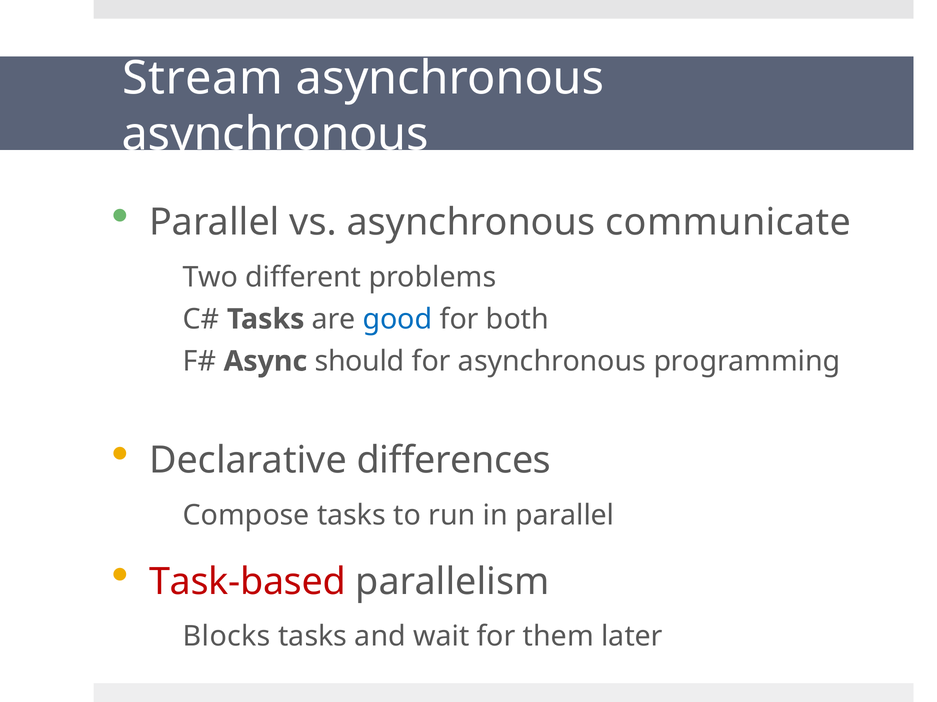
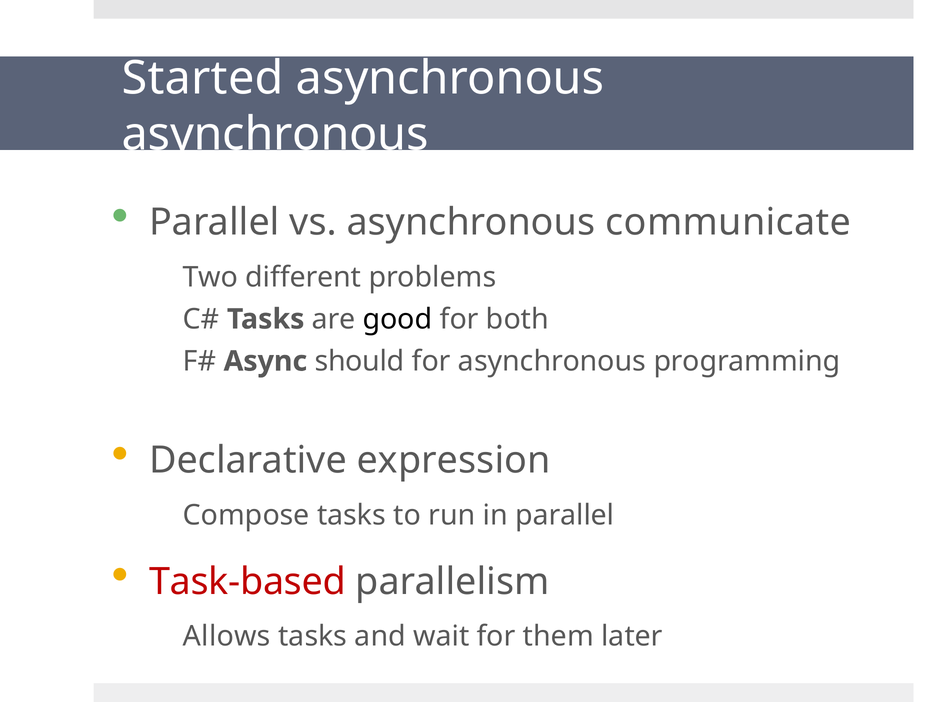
Stream: Stream -> Started
good colour: blue -> black
differences: differences -> expression
Blocks: Blocks -> Allows
